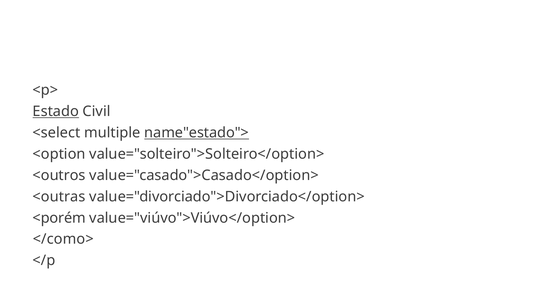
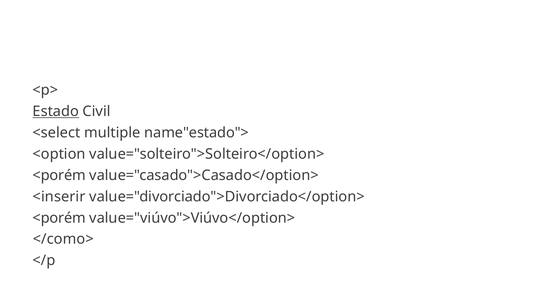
name"estado"> underline: present -> none
<outros at (59, 176): <outros -> <porém
<outras: <outras -> <inserir
